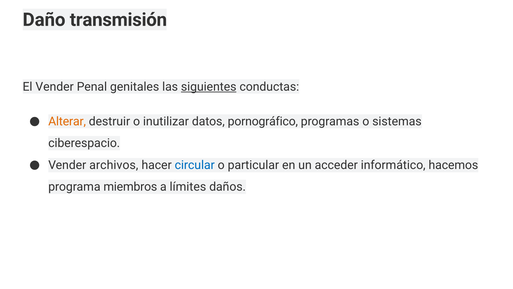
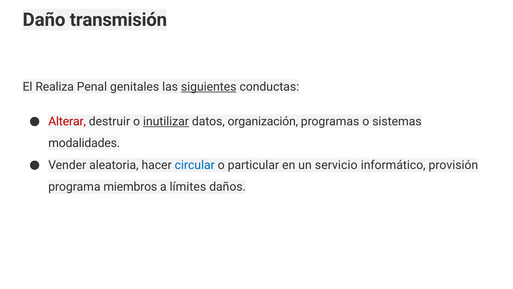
El Vender: Vender -> Realiza
Alterar colour: orange -> red
inutilizar underline: none -> present
pornográfico: pornográfico -> organización
ciberespacio: ciberespacio -> modalidades
archivos: archivos -> aleatoria
acceder: acceder -> servicio
hacemos: hacemos -> provisión
